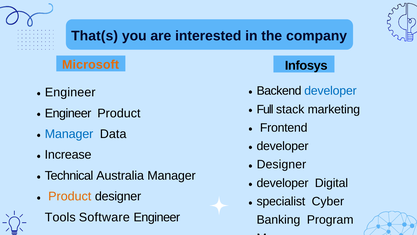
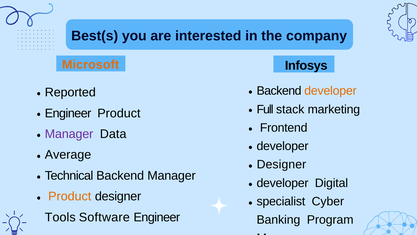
That(s: That(s -> Best(s
developer at (330, 91) colour: blue -> orange
Engineer at (70, 92): Engineer -> Reported
Manager at (69, 134) colour: blue -> purple
Increase: Increase -> Average
Technical Australia: Australia -> Backend
